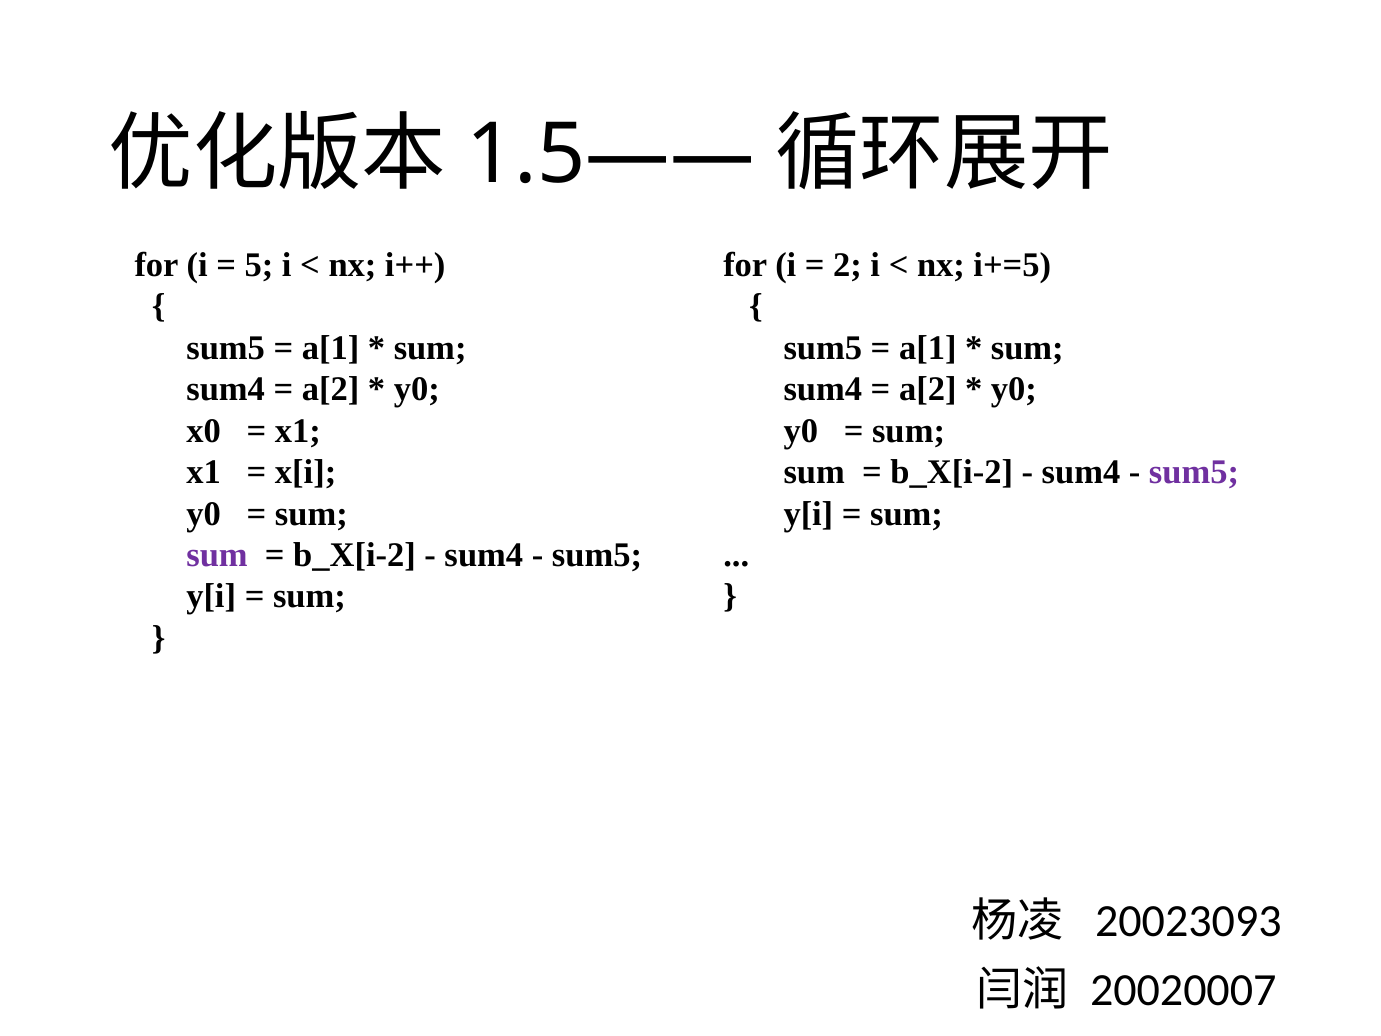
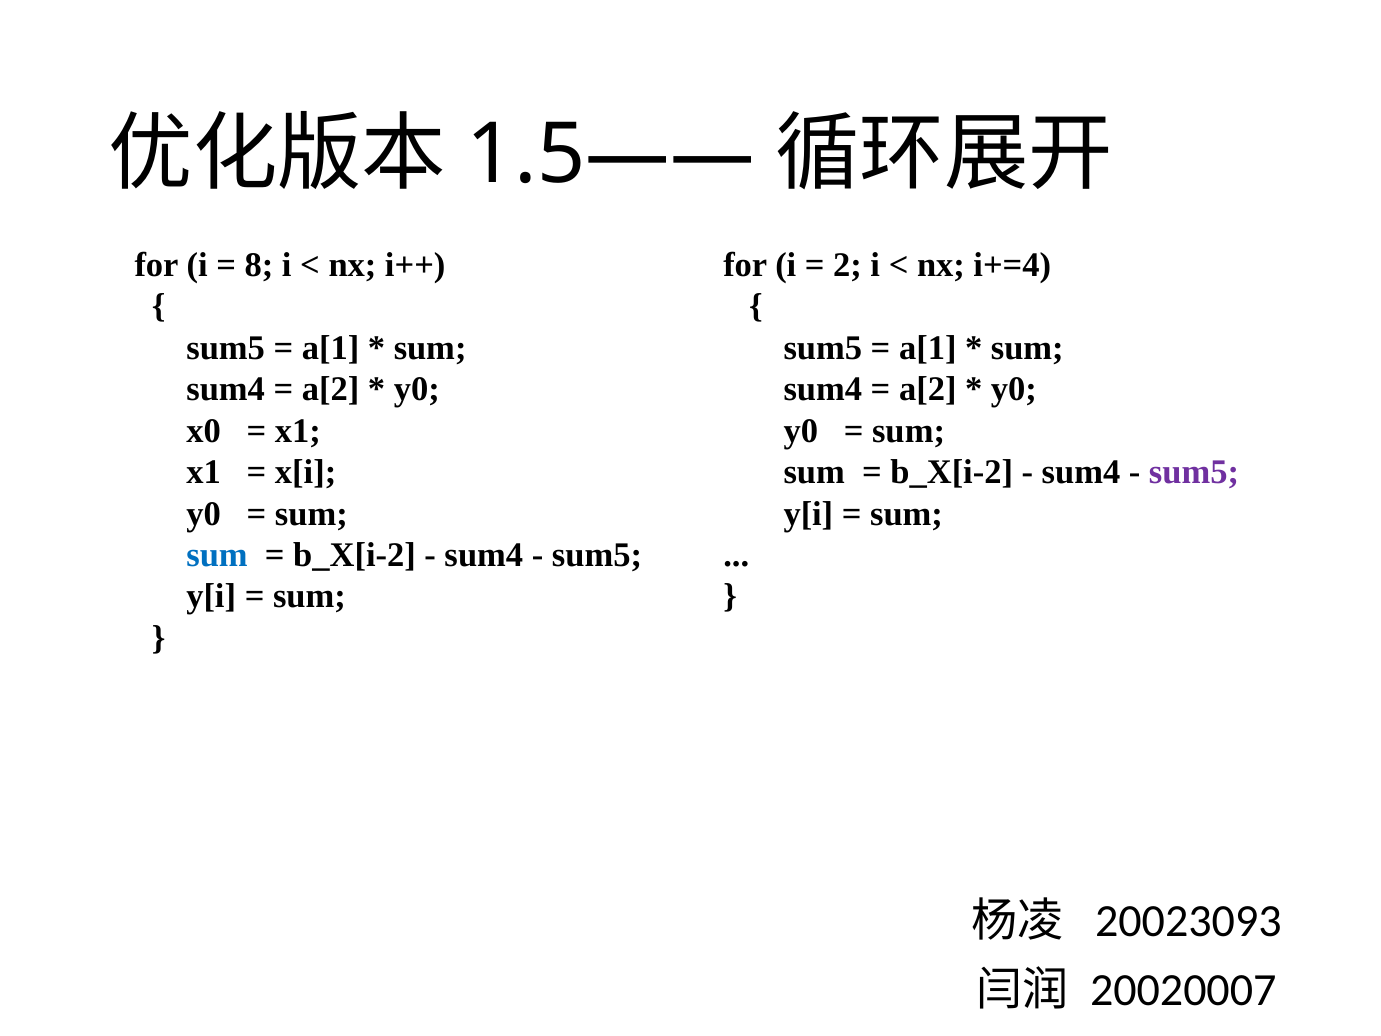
5: 5 -> 8
i+=5: i+=5 -> i+=4
sum at (217, 555) colour: purple -> blue
